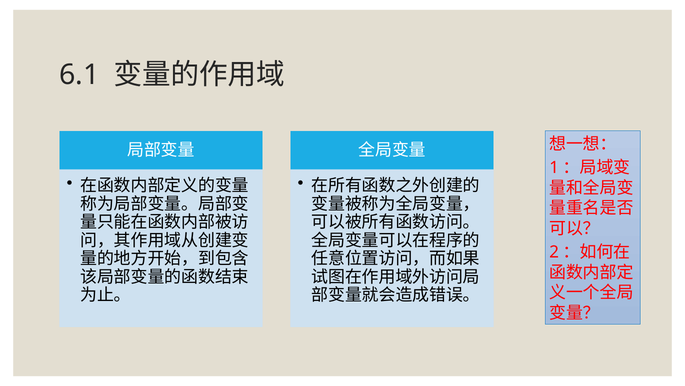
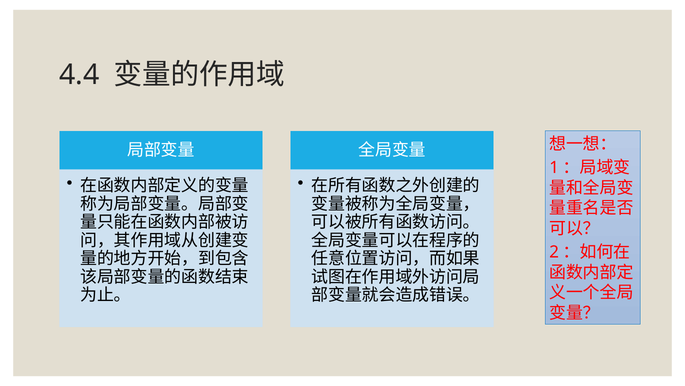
6.1: 6.1 -> 4.4
